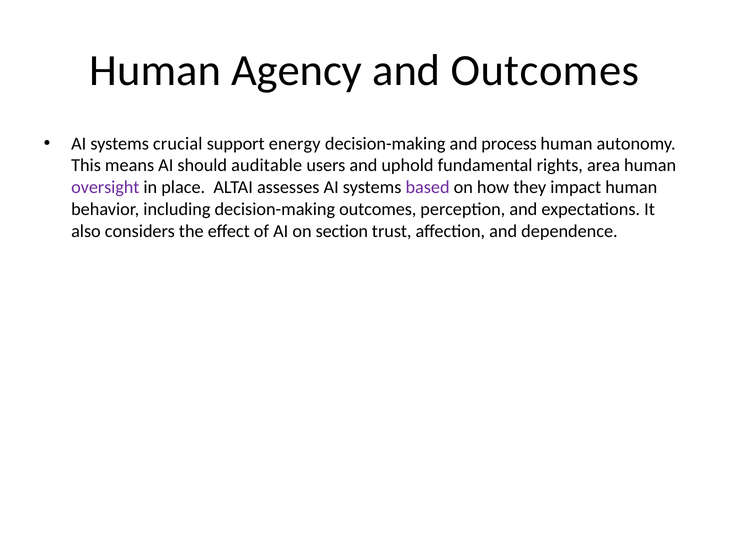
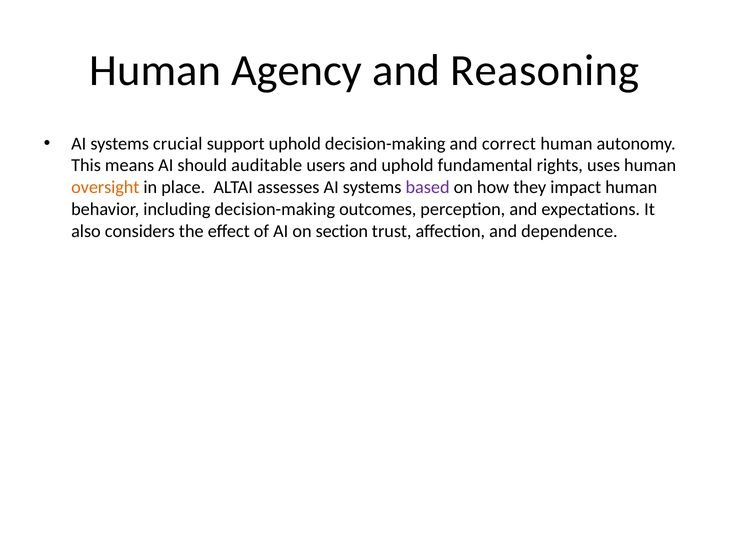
and Outcomes: Outcomes -> Reasoning
support energy: energy -> uphold
process: process -> correct
area: area -> uses
oversight colour: purple -> orange
